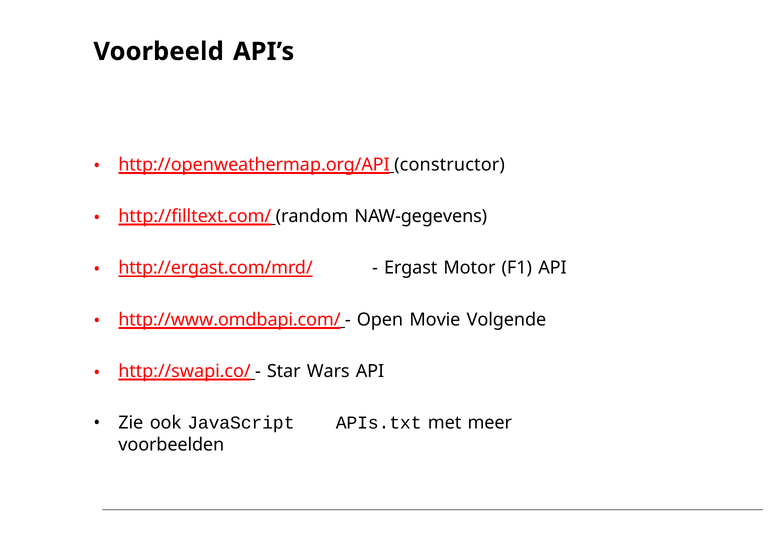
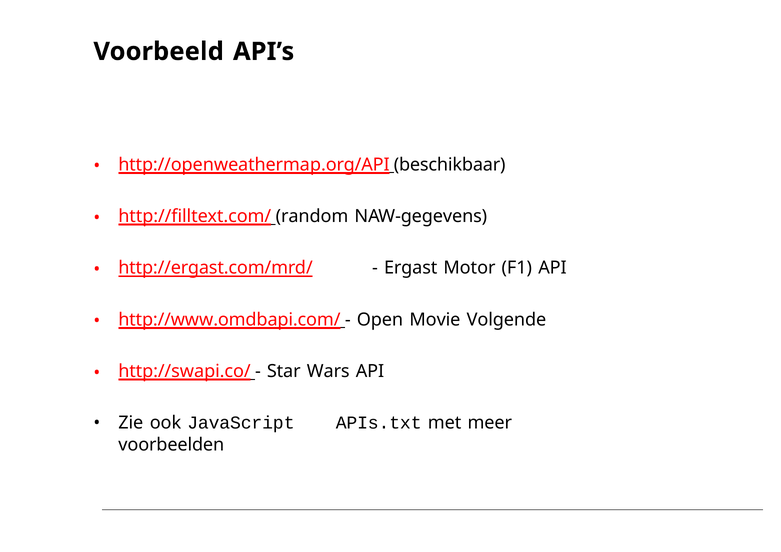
constructor: constructor -> beschikbaar
